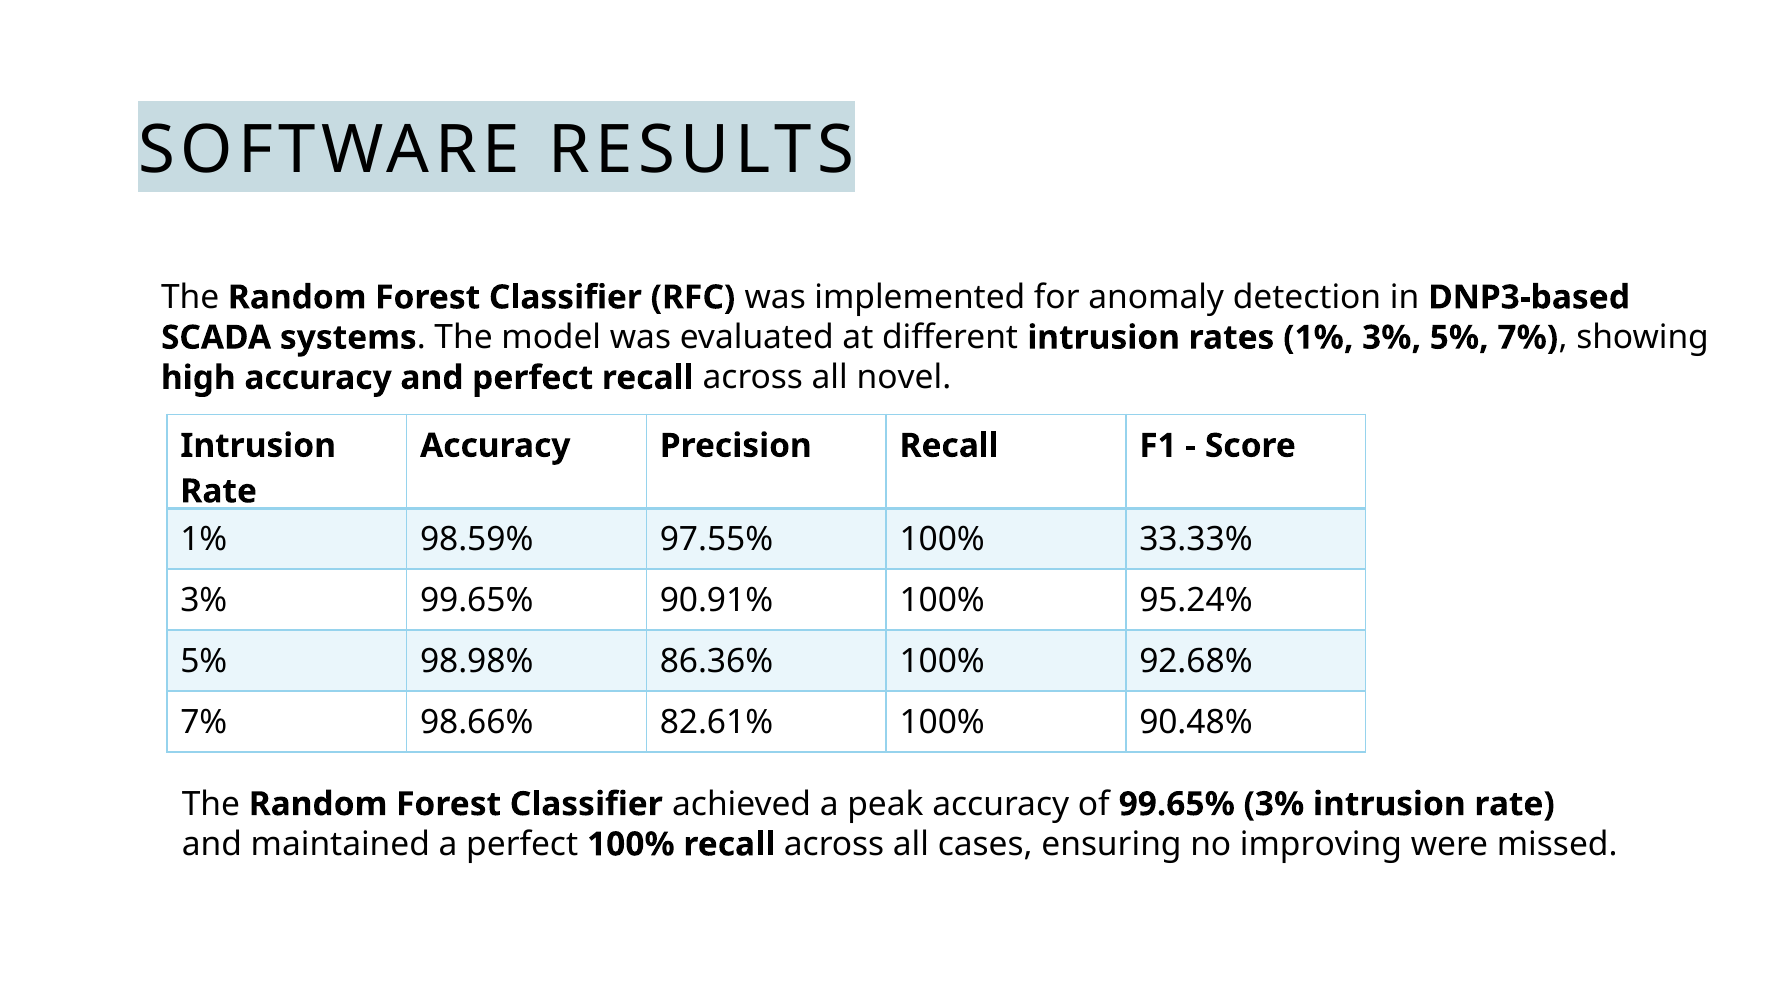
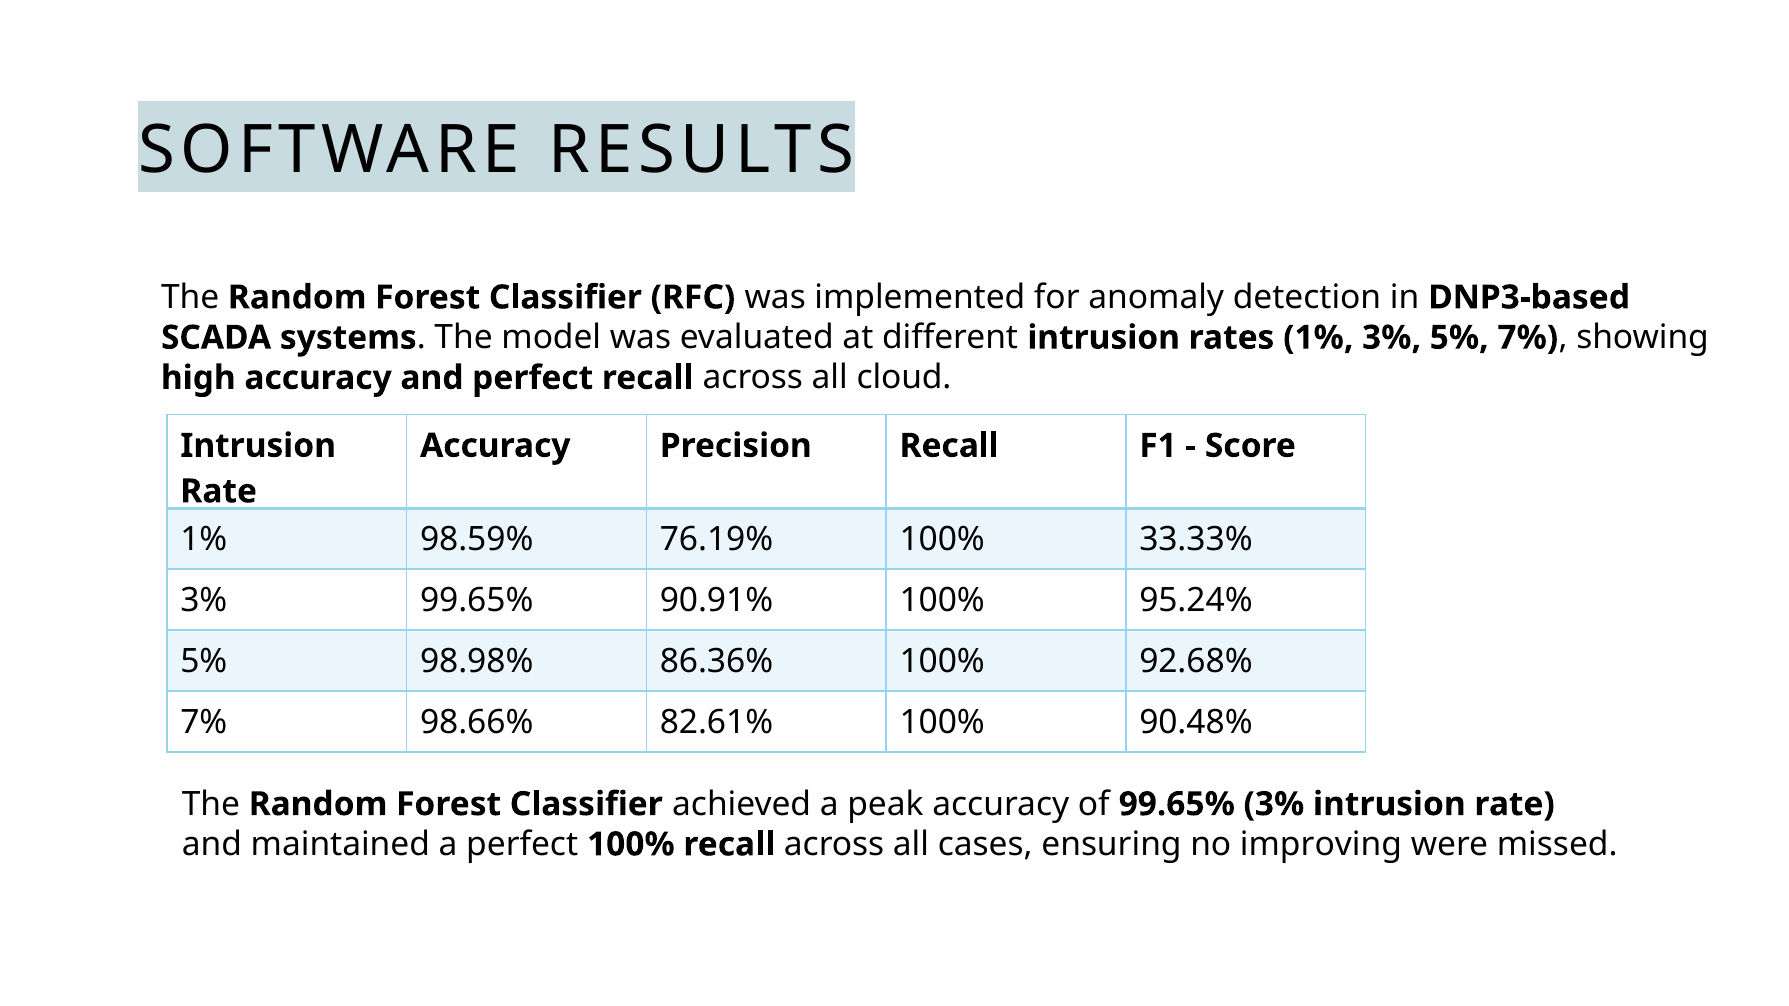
novel: novel -> cloud
97.55%: 97.55% -> 76.19%
